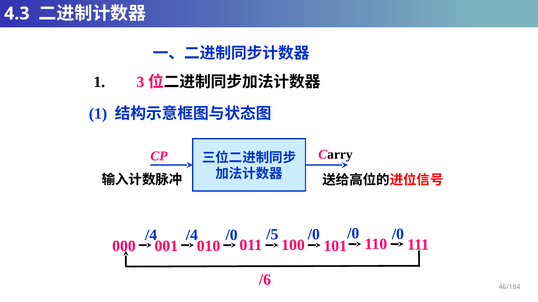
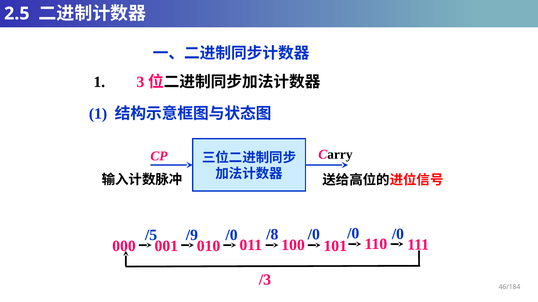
4.3: 4.3 -> 2.5
/5: /5 -> /8
/4 at (151, 235): /4 -> /5
/4 at (192, 235): /4 -> /9
/6: /6 -> /3
